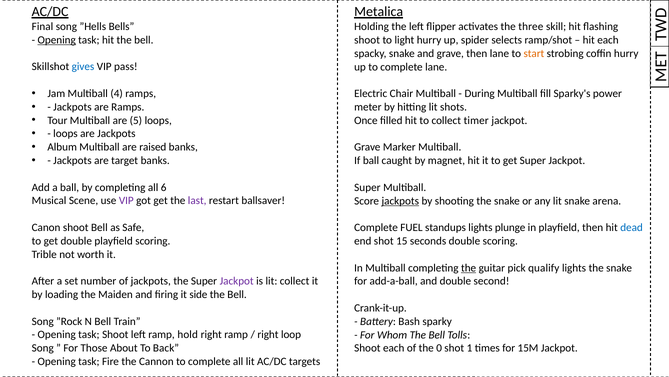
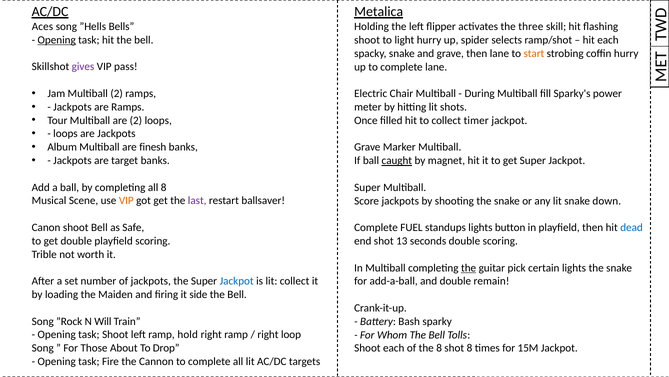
Final: Final -> Aces
gives colour: blue -> purple
Multiball 4: 4 -> 2
are 5: 5 -> 2
raised: raised -> finesh
caught underline: none -> present
all 6: 6 -> 8
VIP at (126, 200) colour: purple -> orange
jackpots at (400, 200) underline: present -> none
arena: arena -> down
plunge: plunge -> button
15: 15 -> 13
qualify: qualify -> certain
Jackpot at (237, 281) colour: purple -> blue
second: second -> remain
N Bell: Bell -> Will
Back: Back -> Drop
the 0: 0 -> 8
shot 1: 1 -> 8
